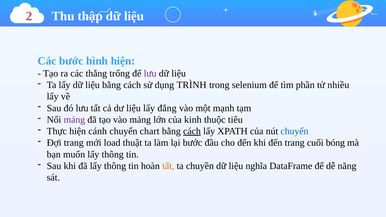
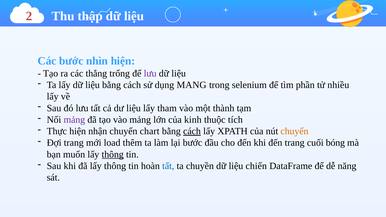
hình: hình -> nhìn
TRÌNH: TRÌNH -> MANG
đẳng: đẳng -> tham
mạnh: mạnh -> thành
tiêu: tiêu -> tích
cánh: cánh -> nhận
chuyển at (294, 131) colour: blue -> orange
thuật: thuật -> thêm
thông at (113, 154) underline: none -> present
tất at (168, 166) colour: orange -> blue
nghĩa: nghĩa -> chiến
